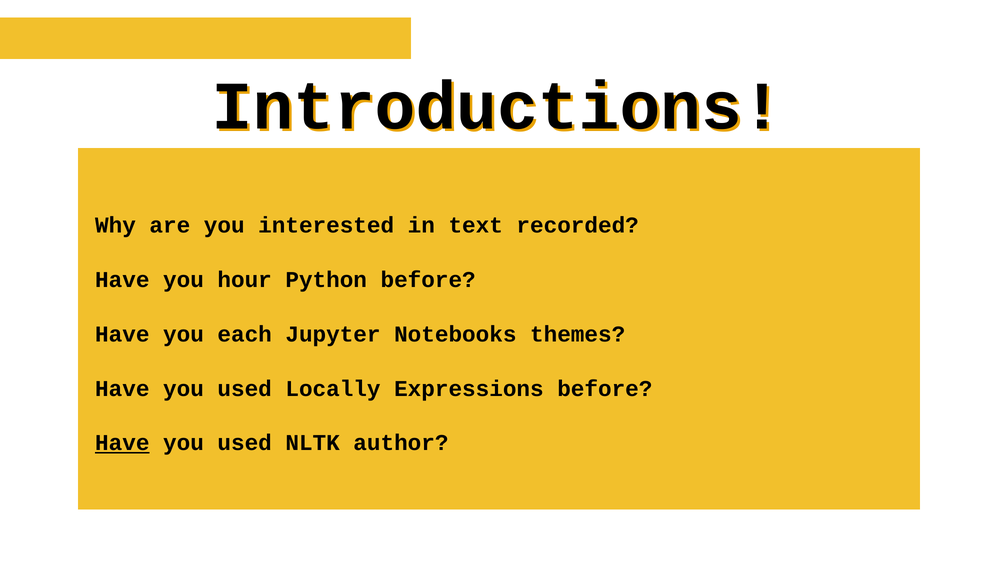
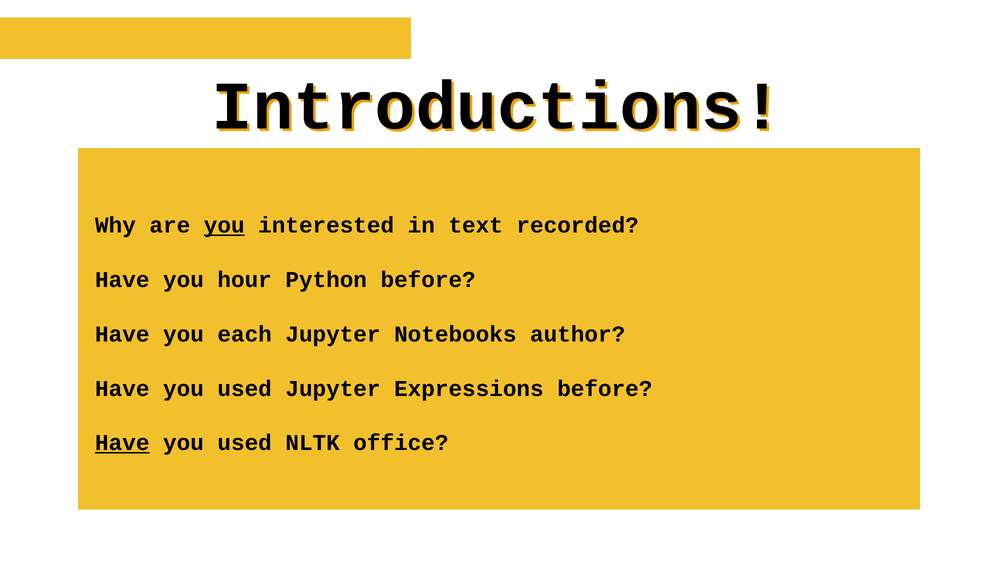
you at (224, 225) underline: none -> present
themes: themes -> author
used Locally: Locally -> Jupyter
author: author -> office
